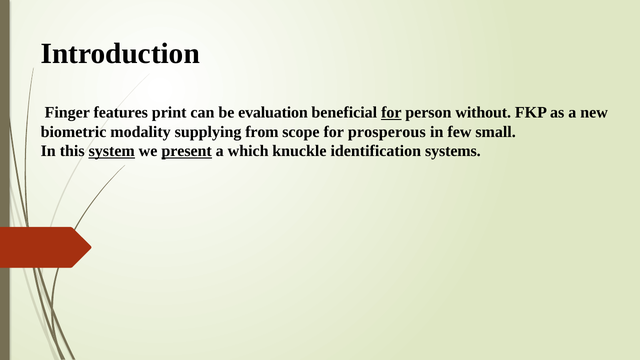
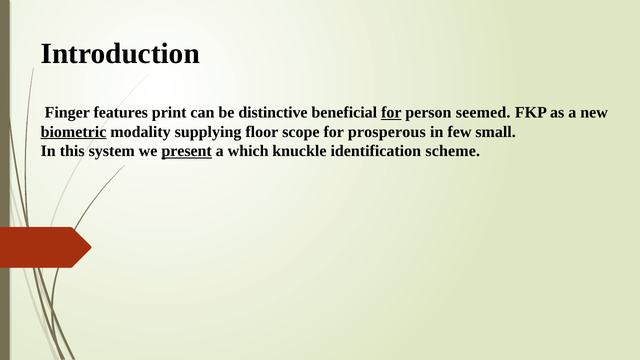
evaluation: evaluation -> distinctive
without: without -> seemed
biometric underline: none -> present
from: from -> floor
system underline: present -> none
systems: systems -> scheme
